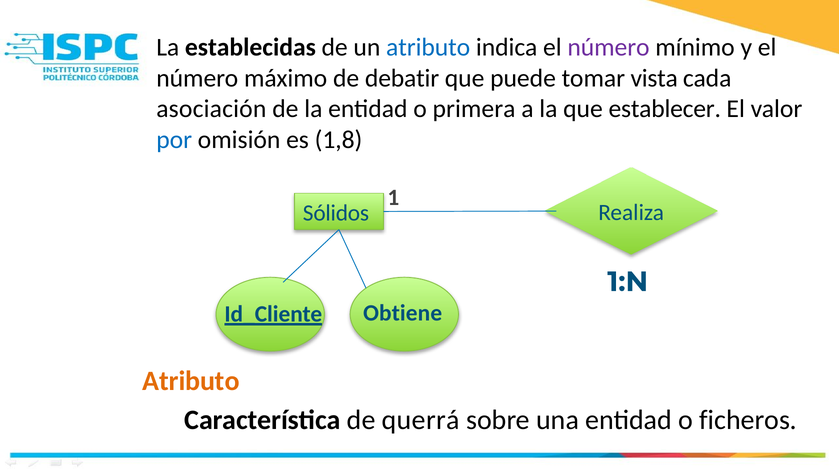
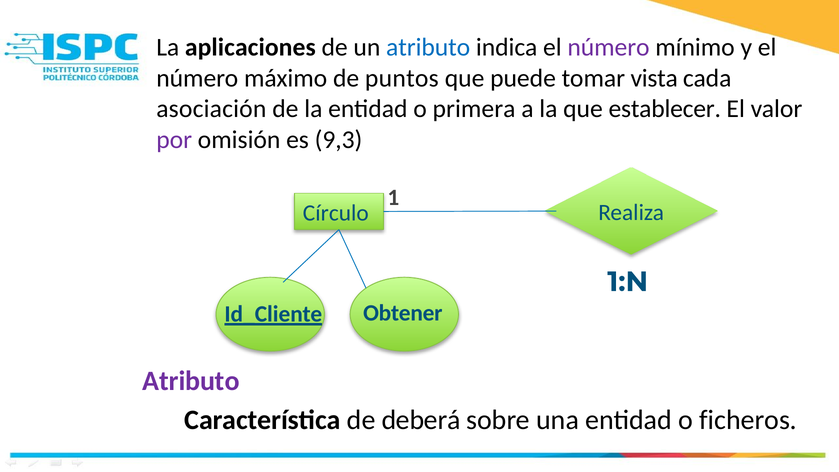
establecidas: establecidas -> aplicaciones
debatir: debatir -> puntos
por colour: blue -> purple
1,8: 1,8 -> 9,3
Sólidos: Sólidos -> Círculo
Obtiene: Obtiene -> Obtener
Atributo at (191, 381) colour: orange -> purple
querrá: querrá -> deberá
